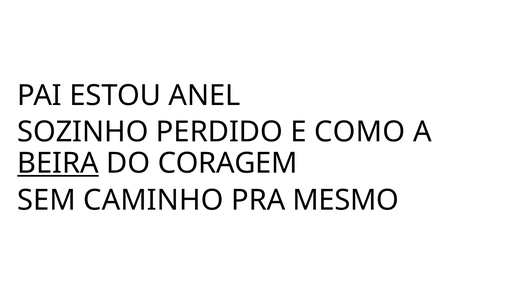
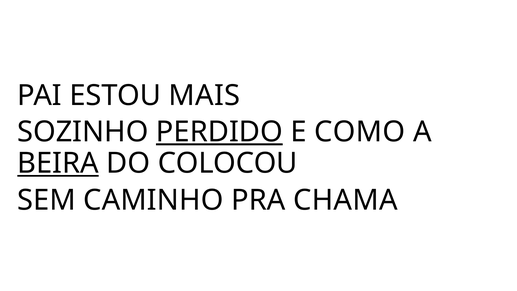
ANEL: ANEL -> MAIS
PERDIDO underline: none -> present
CORAGEM: CORAGEM -> COLOCOU
MESMO: MESMO -> CHAMA
